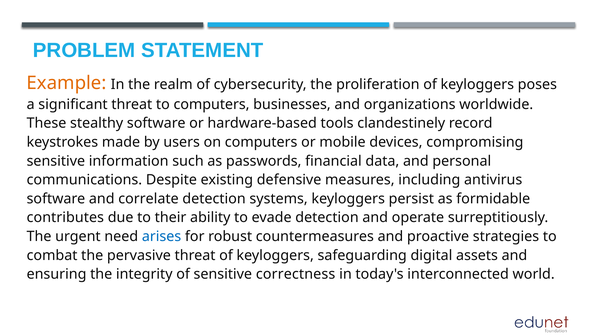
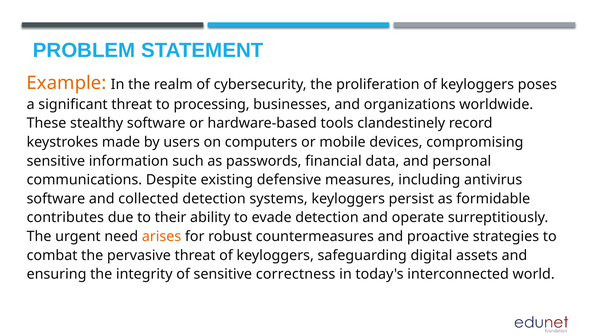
to computers: computers -> processing
correlate: correlate -> collected
arises colour: blue -> orange
